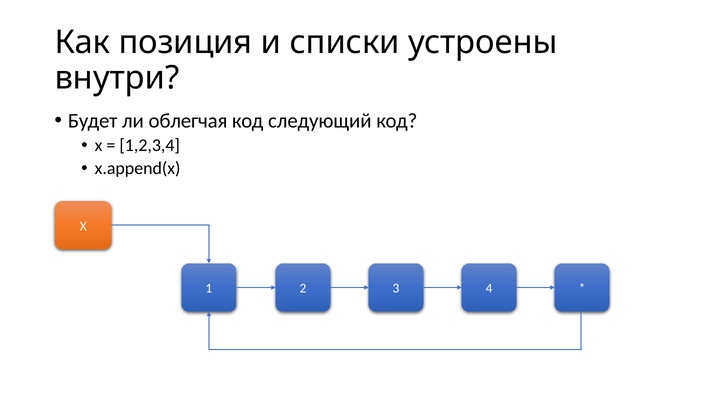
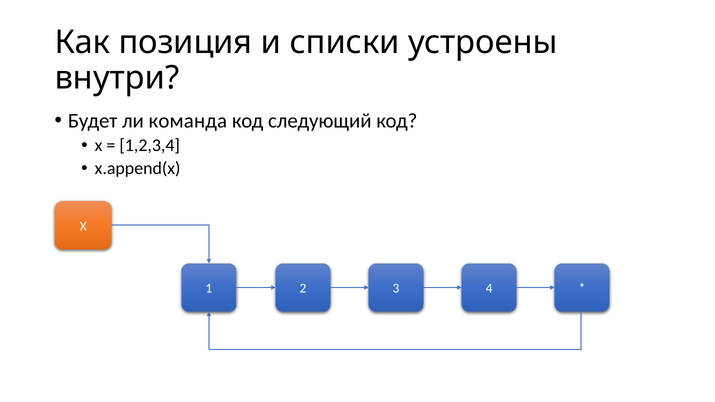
облегчая: облегчая -> команда
